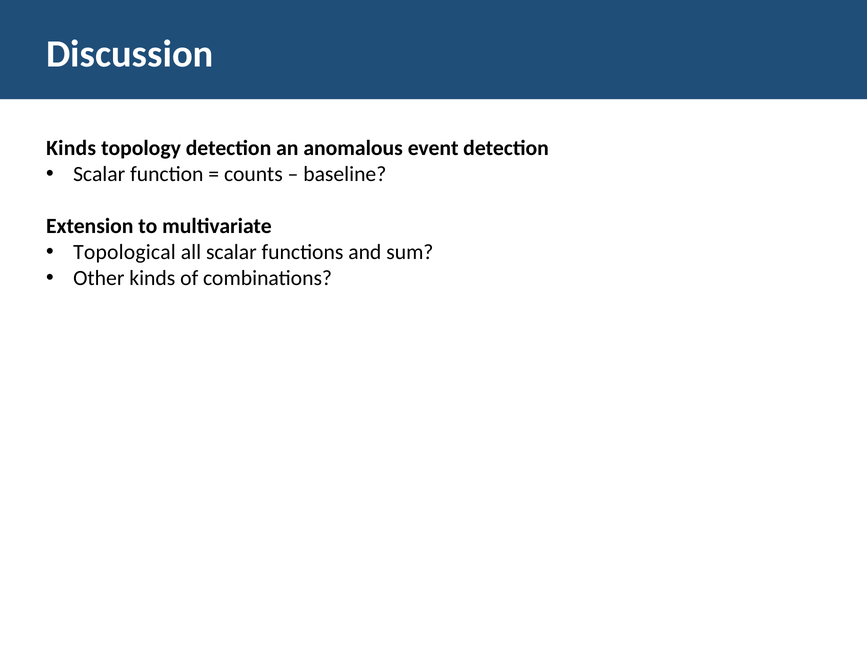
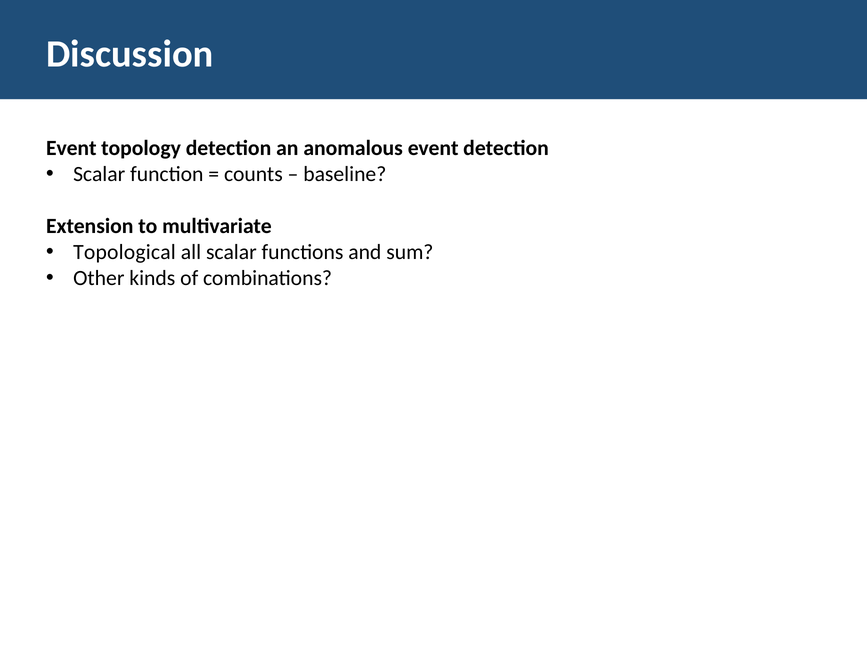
Kinds at (71, 148): Kinds -> Event
